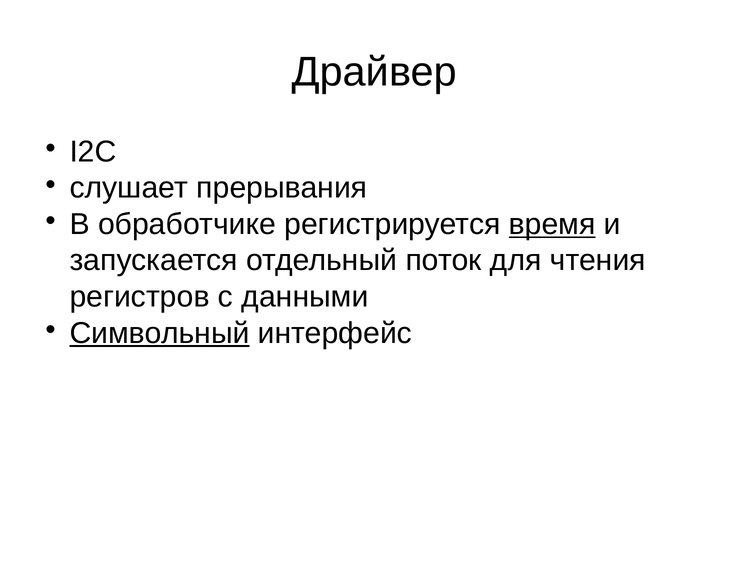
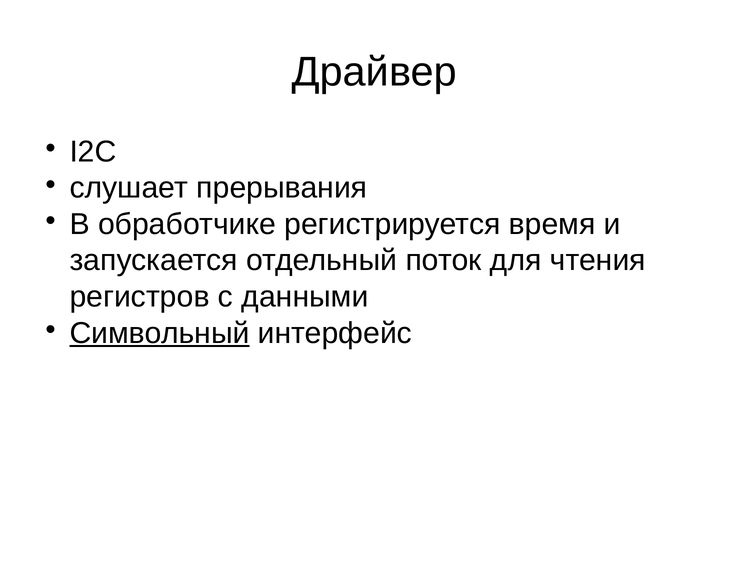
время underline: present -> none
